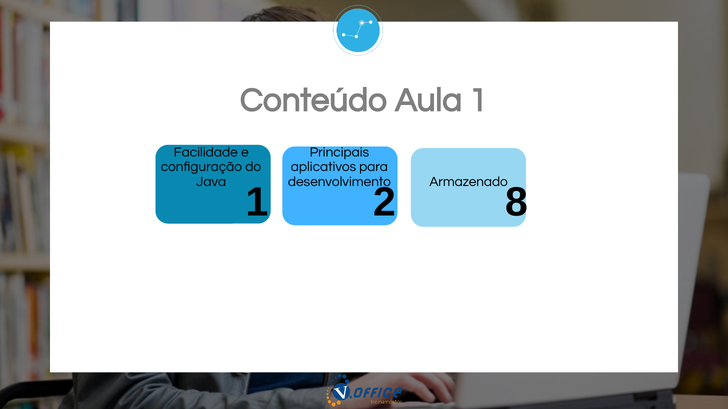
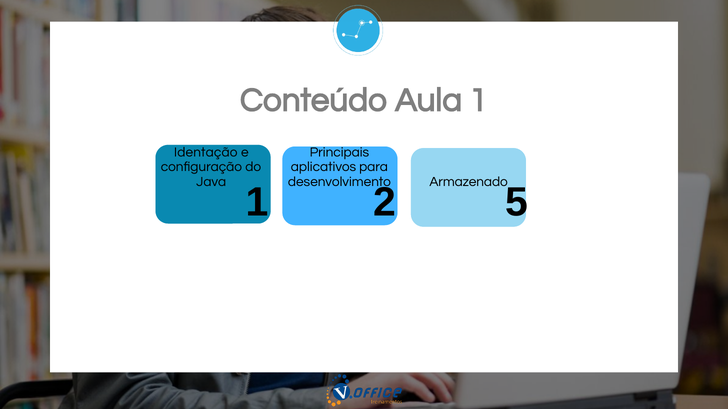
Facilidade: Facilidade -> Identação
8: 8 -> 5
